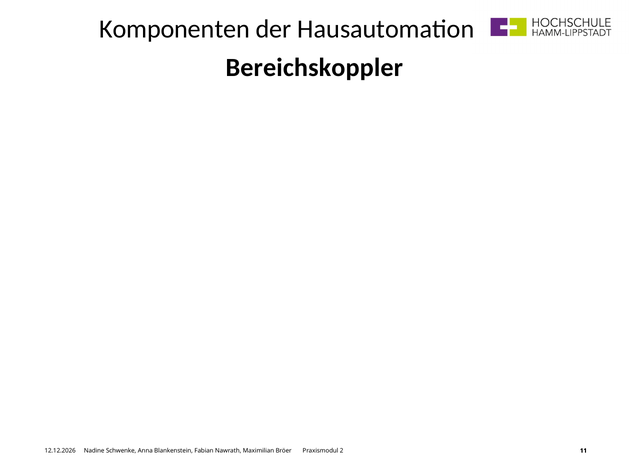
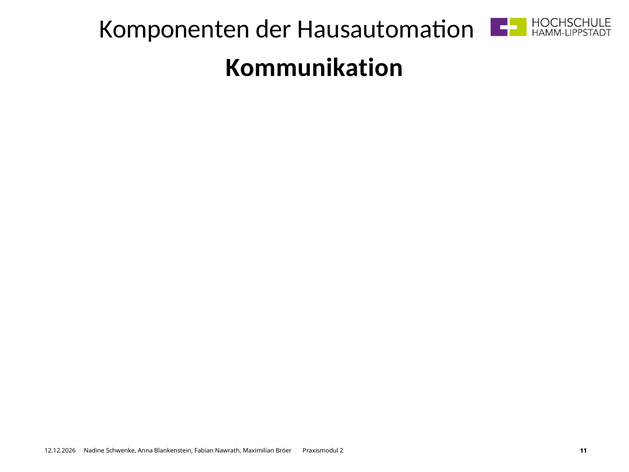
Bereichskoppler: Bereichskoppler -> Kommunikation
